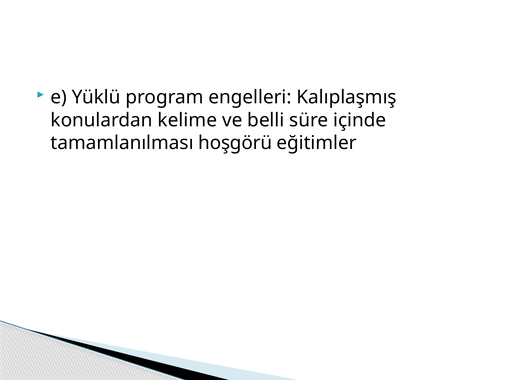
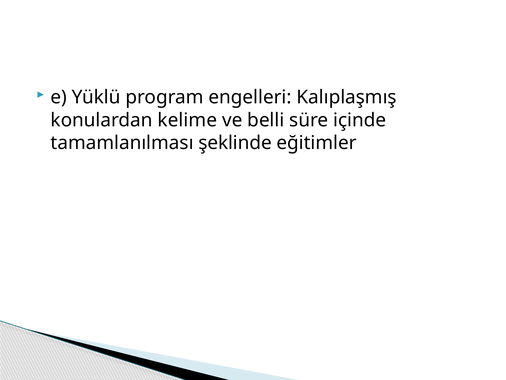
hoşgörü: hoşgörü -> şeklinde
